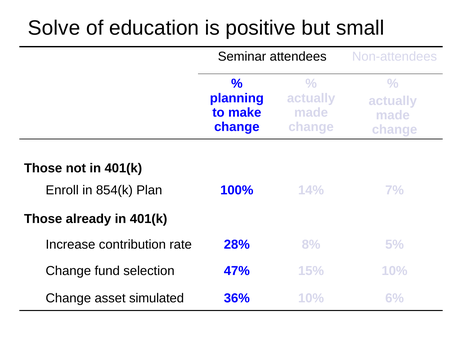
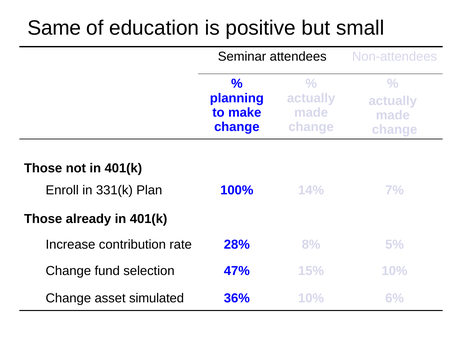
Solve: Solve -> Same
854(k: 854(k -> 331(k
